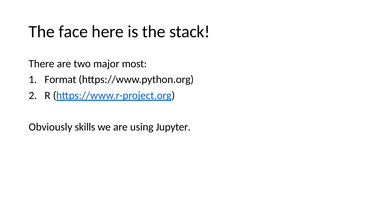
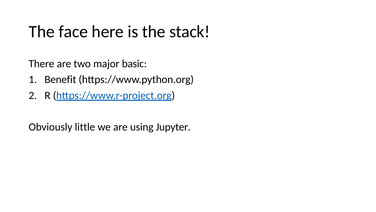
most: most -> basic
Format: Format -> Benefit
skills: skills -> little
